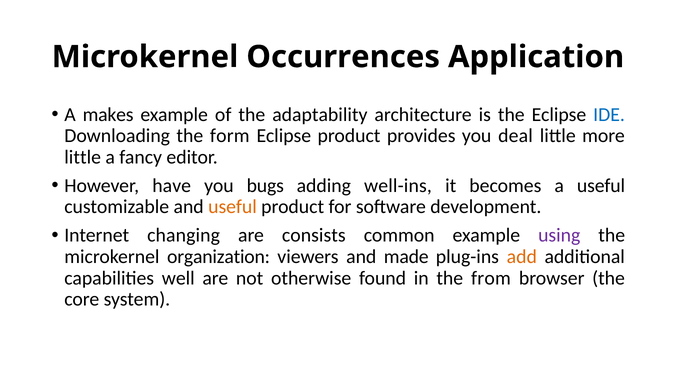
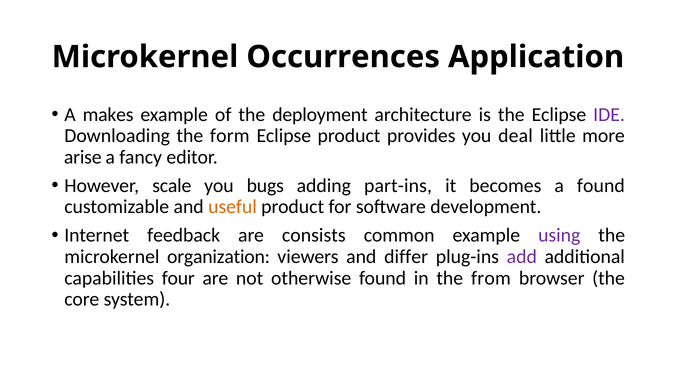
adaptability: adaptability -> deployment
IDE colour: blue -> purple
little at (83, 157): little -> arise
have: have -> scale
well-ins: well-ins -> part-ins
a useful: useful -> found
changing: changing -> feedback
made: made -> differ
add colour: orange -> purple
well: well -> four
